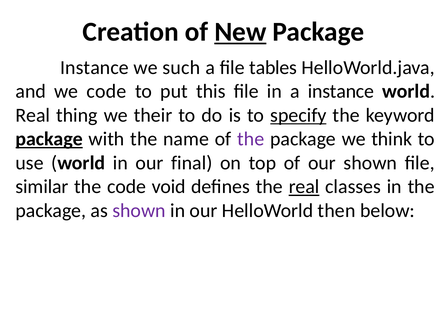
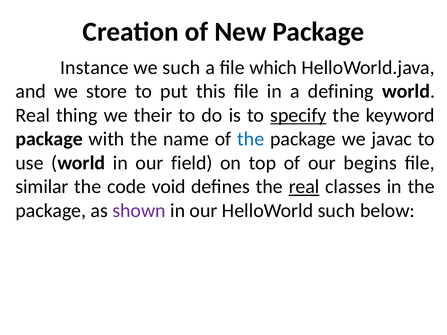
New underline: present -> none
tables: tables -> which
we code: code -> store
a instance: instance -> defining
package at (49, 139) underline: present -> none
the at (251, 139) colour: purple -> blue
think: think -> javac
final: final -> field
our shown: shown -> begins
HelloWorld then: then -> such
